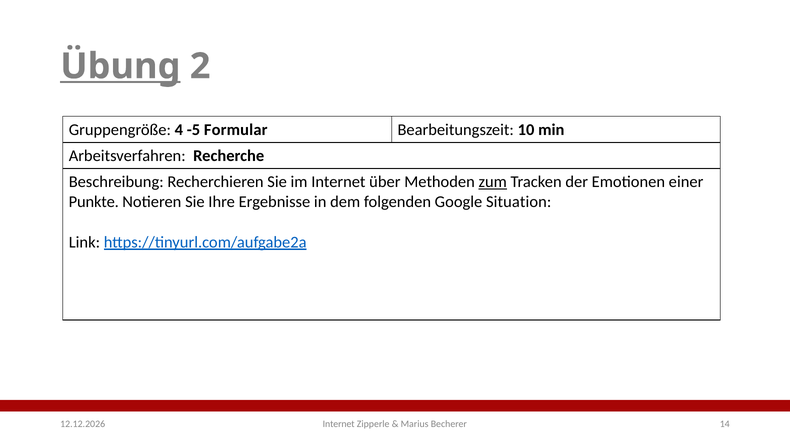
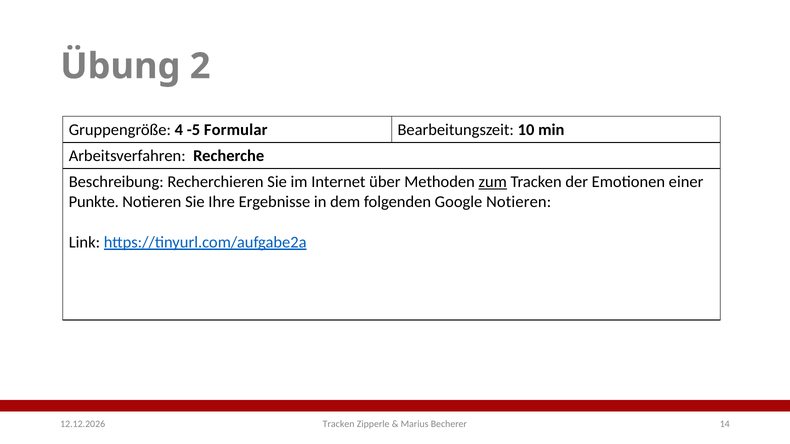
Übung underline: present -> none
Google Situation: Situation -> Notieren
Internet at (339, 424): Internet -> Tracken
